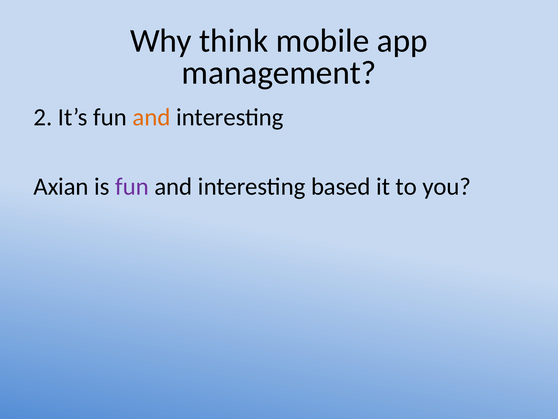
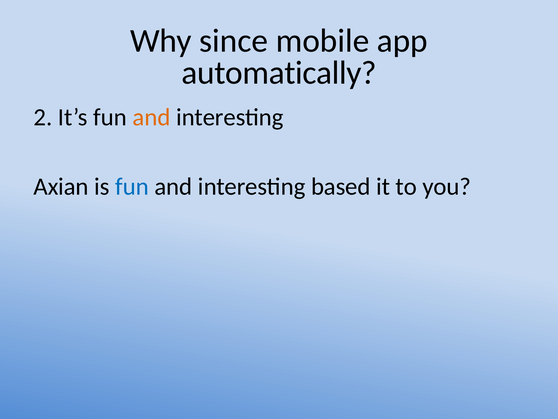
think: think -> since
management: management -> automatically
fun at (132, 187) colour: purple -> blue
